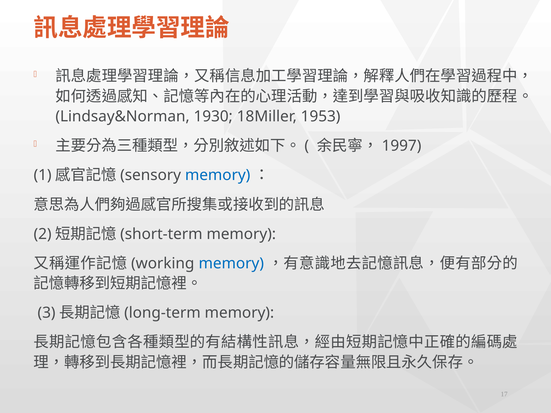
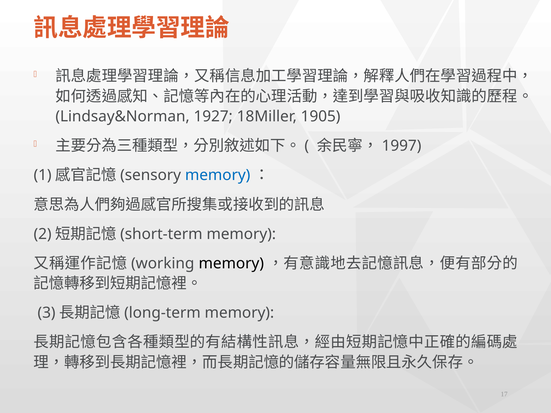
1930: 1930 -> 1927
1953: 1953 -> 1905
memory at (231, 264) colour: blue -> black
